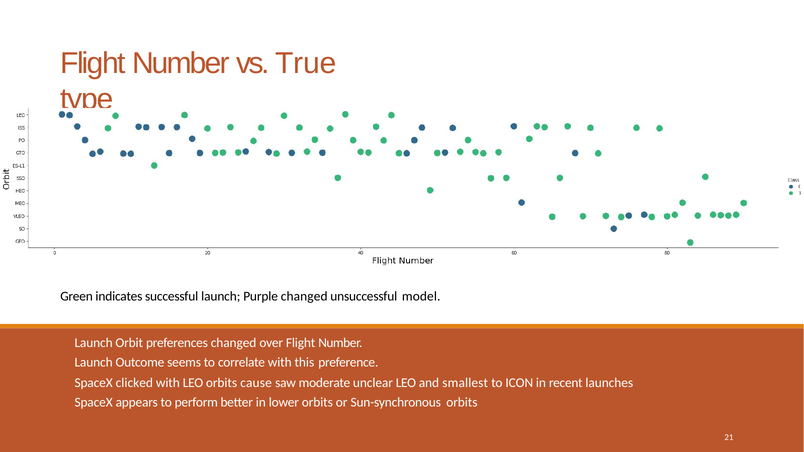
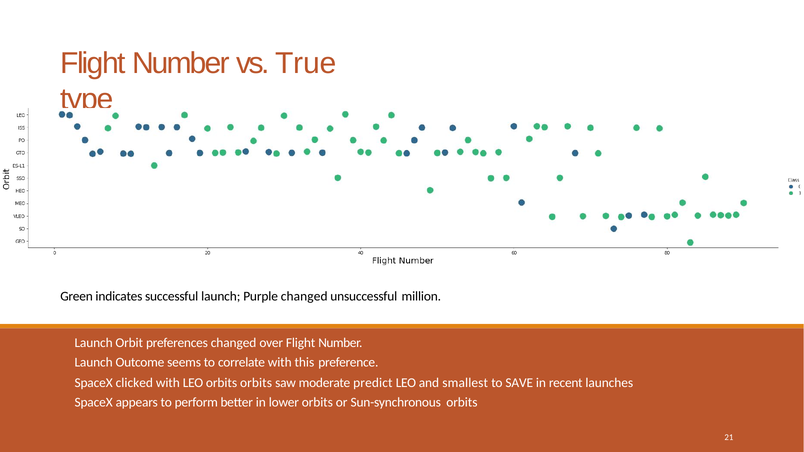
model: model -> million
orbits cause: cause -> orbits
unclear: unclear -> predict
ICON: ICON -> SAVE
